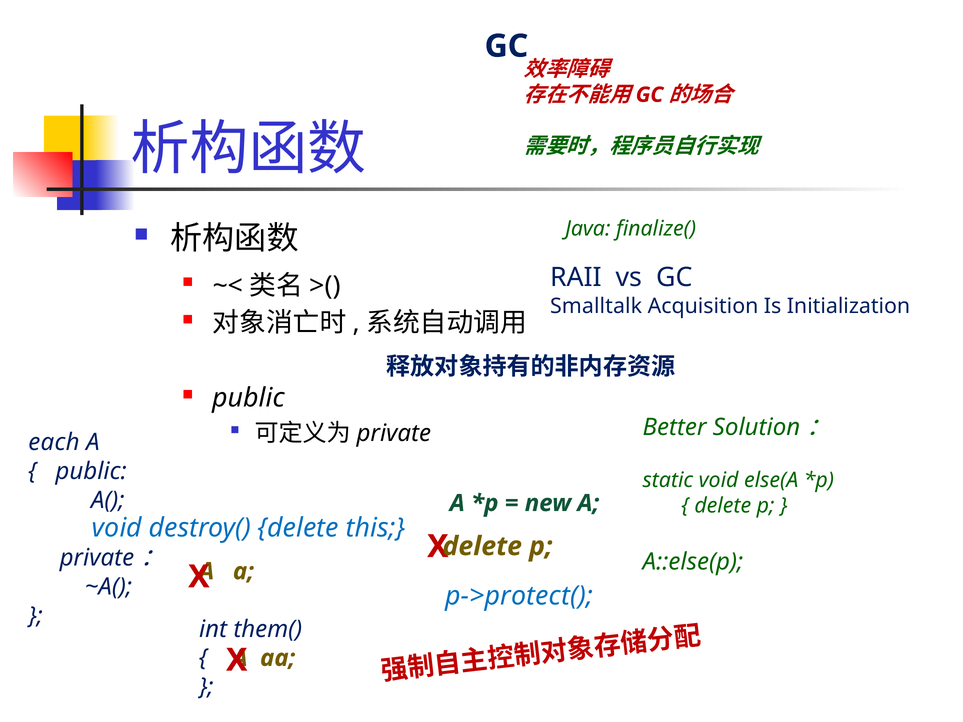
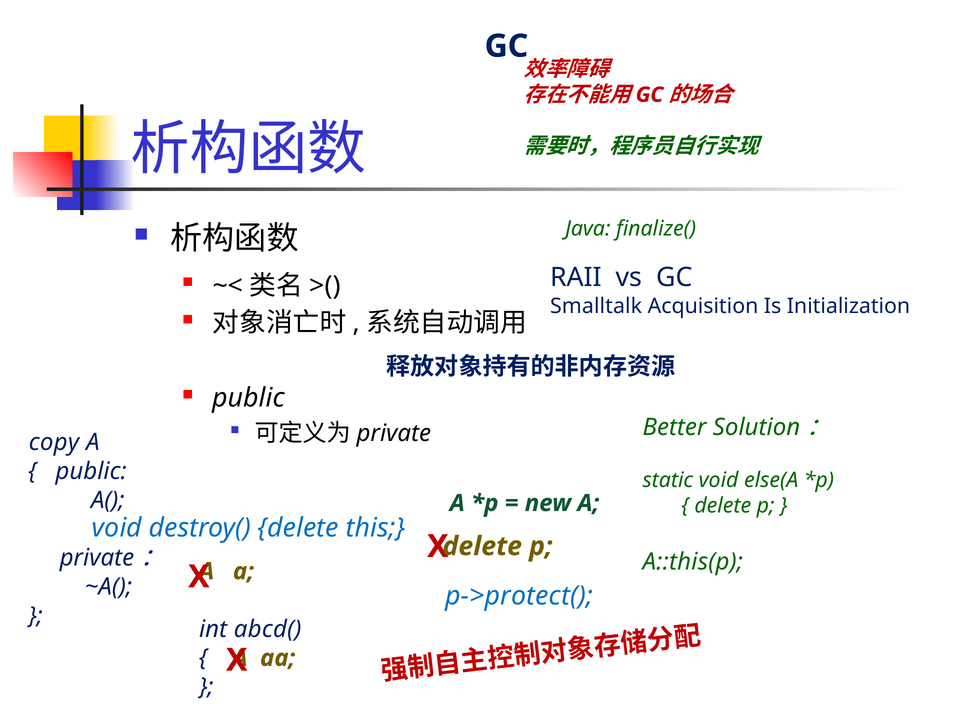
each: each -> copy
A::else(p: A::else(p -> A::this(p
them(: them( -> abcd(
